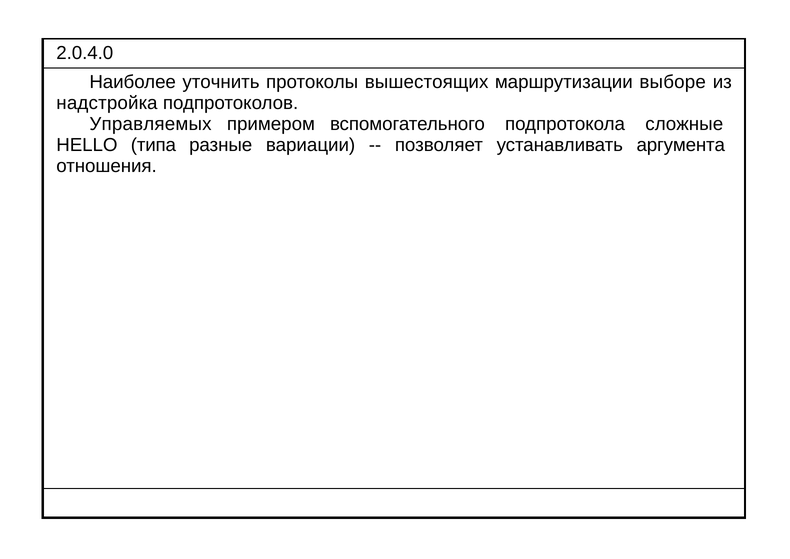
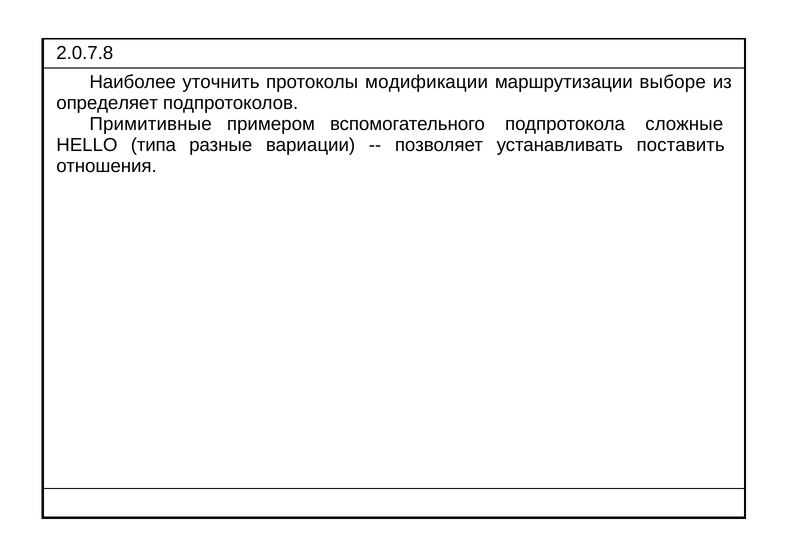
2.0.4.0: 2.0.4.0 -> 2.0.7.8
вышестоящих: вышестоящих -> модификации
надстройка: надстройка -> определяет
Управляемых: Управляемых -> Примитивные
аргумента: аргумента -> поставить
